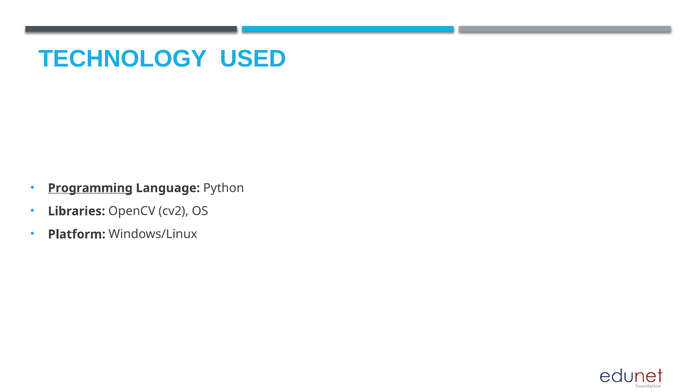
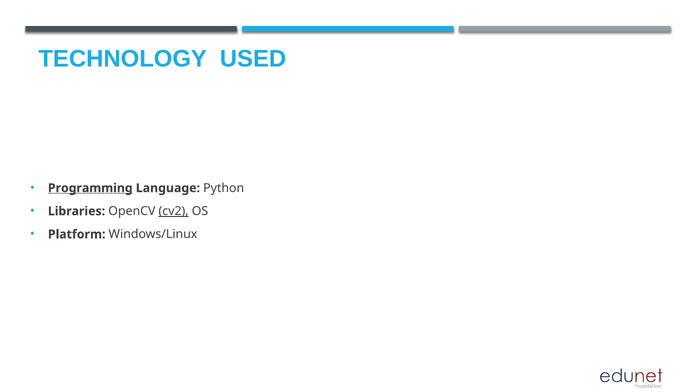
cv2 underline: none -> present
